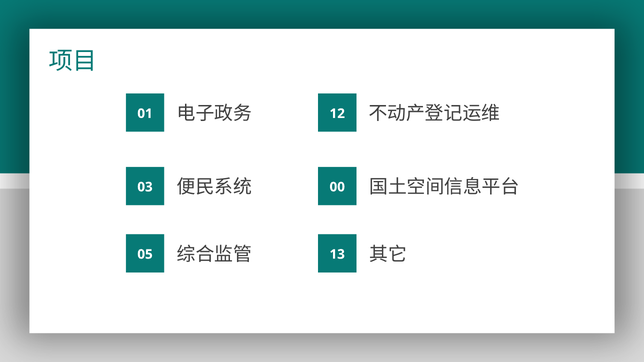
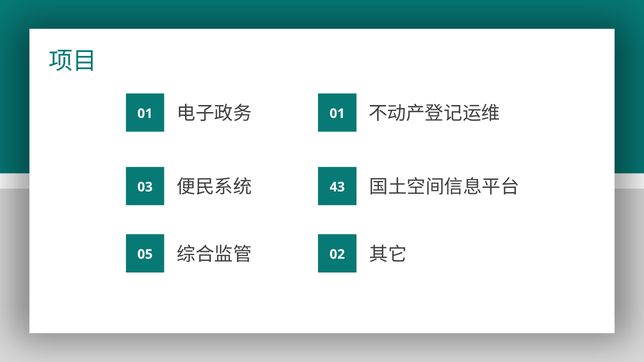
12 at (337, 114): 12 -> 01
00: 00 -> 43
13: 13 -> 02
